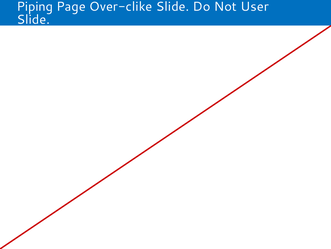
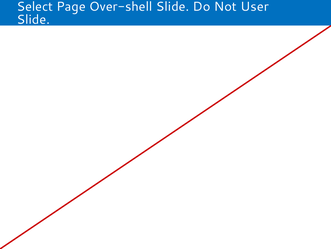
Piping: Piping -> Select
Over-clike: Over-clike -> Over-shell
